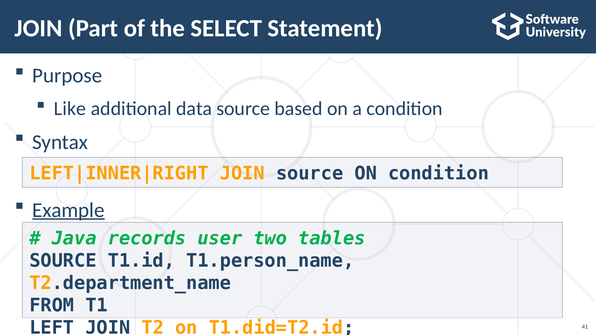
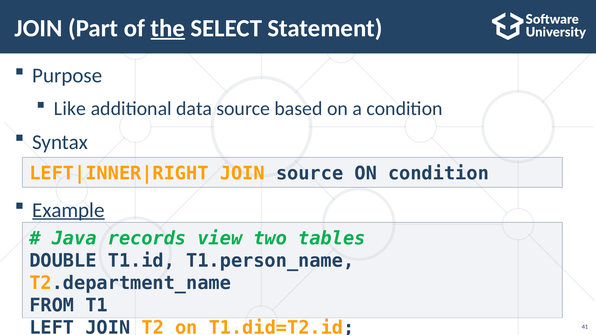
the underline: none -> present
user: user -> view
SOURCE at (63, 261): SOURCE -> DOUBLE
